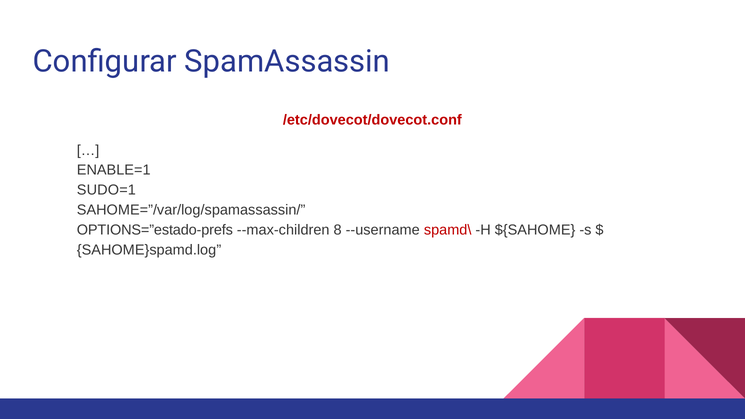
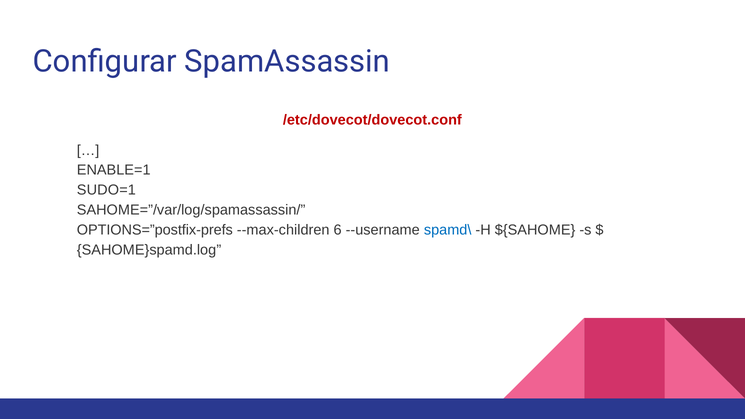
OPTIONS=”estado-prefs: OPTIONS=”estado-prefs -> OPTIONS=”postfix-prefs
8: 8 -> 6
spamd\ colour: red -> blue
